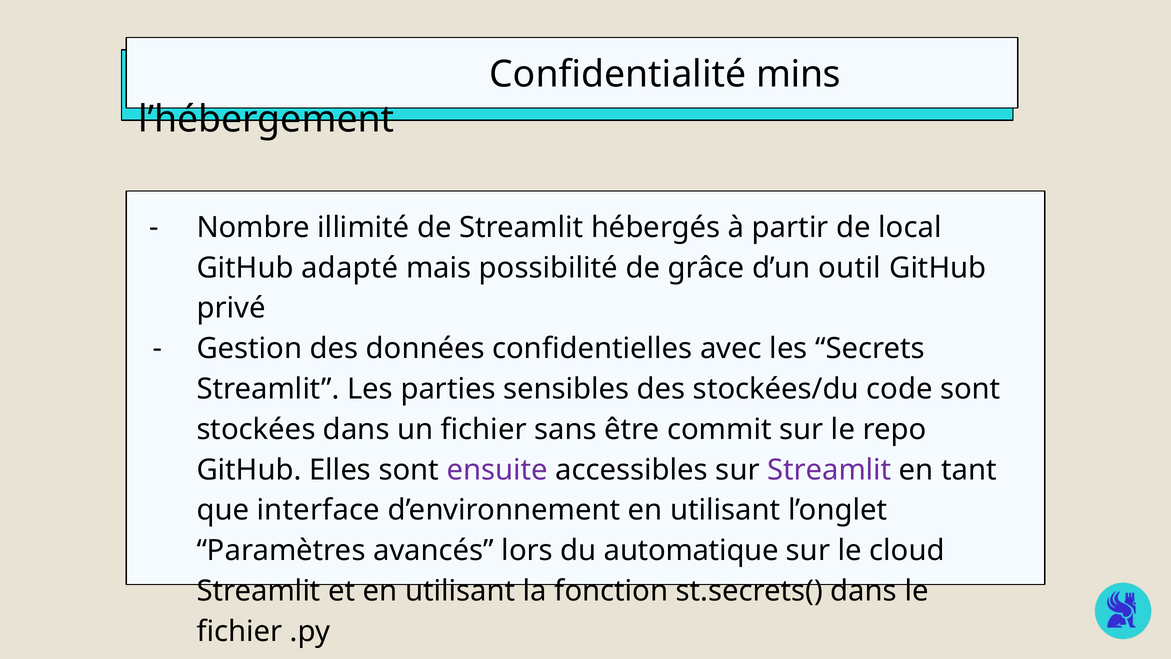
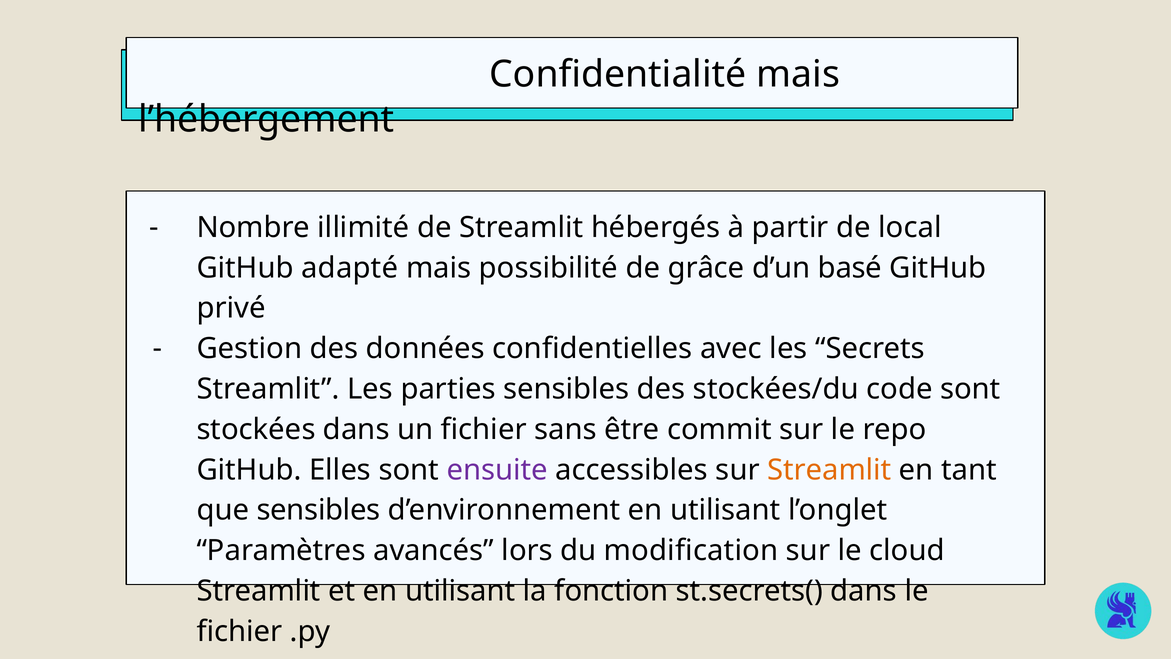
Confidentialité mins: mins -> mais
outil: outil -> basé
Streamlit at (829, 470) colour: purple -> orange
que interface: interface -> sensibles
automatique: automatique -> modification
